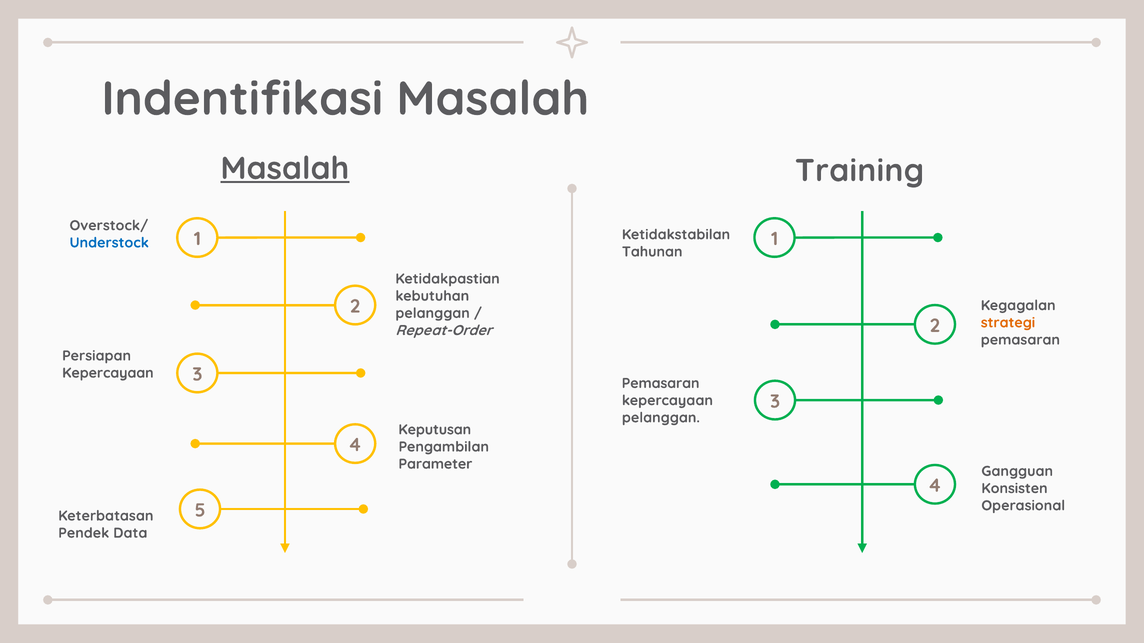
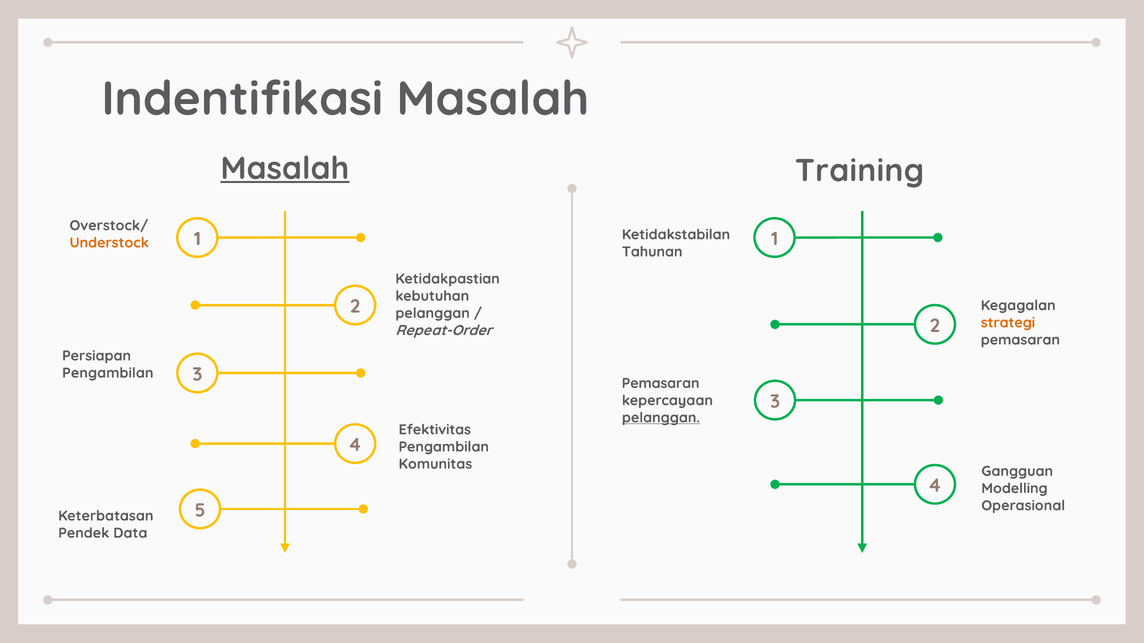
Understock colour: blue -> orange
Kepercayaan at (108, 373): Kepercayaan -> Pengambilan
pelanggan at (661, 418) underline: none -> present
Keputusan: Keputusan -> Efektivitas
Parameter: Parameter -> Komunitas
Konsisten: Konsisten -> Modelling
